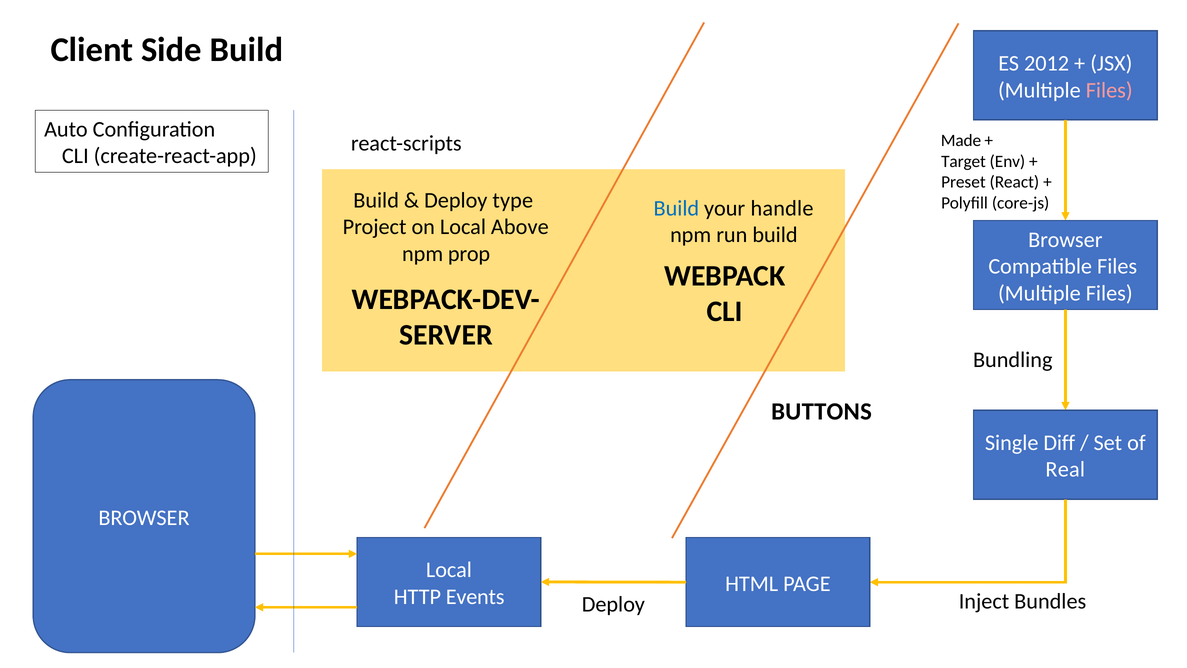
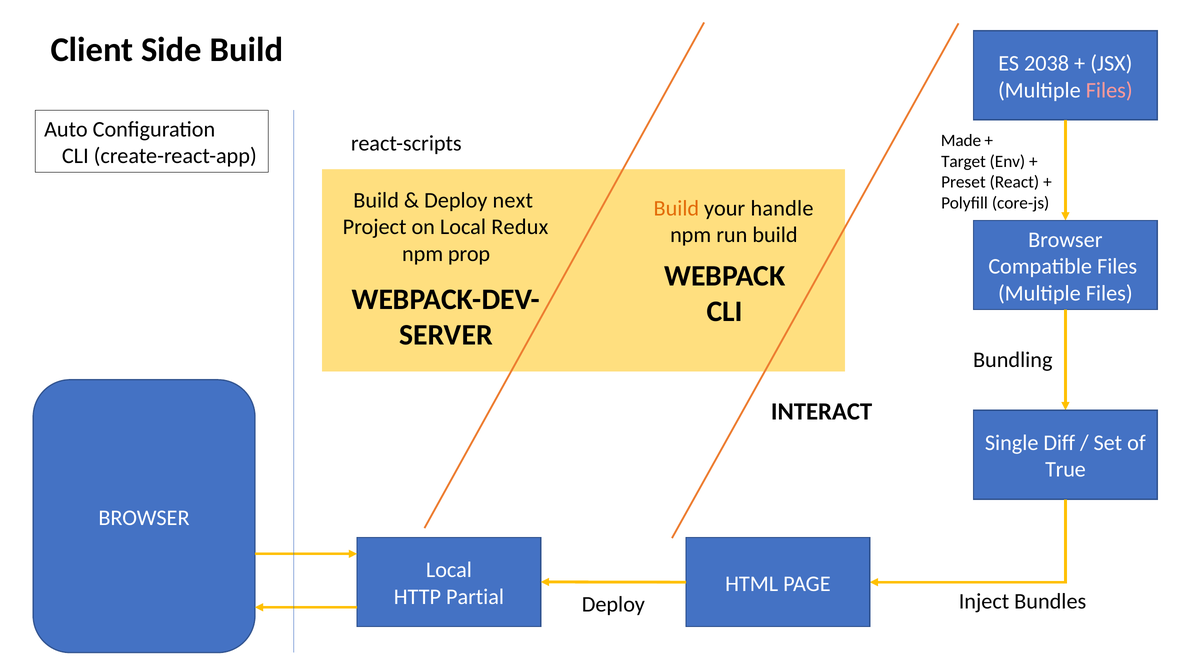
2012: 2012 -> 2038
type: type -> next
Build at (676, 208) colour: blue -> orange
Above: Above -> Redux
BUTTONS: BUTTONS -> INTERACT
Real: Real -> True
Events: Events -> Partial
